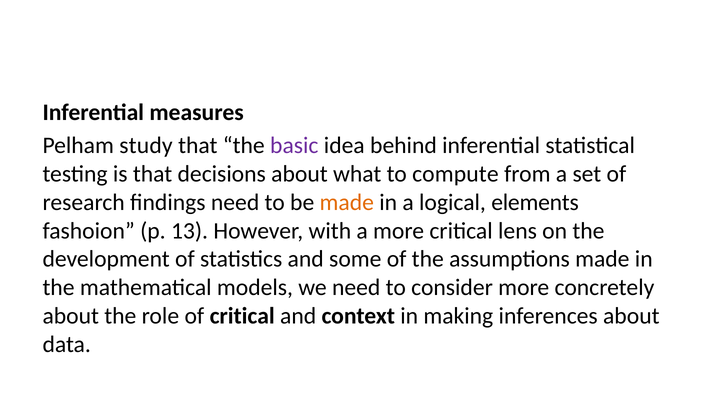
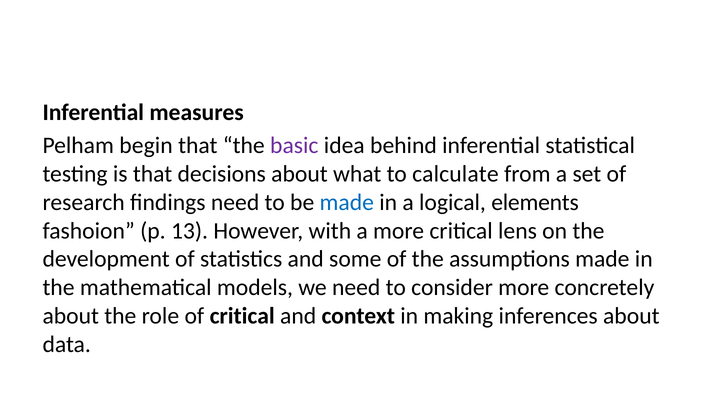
study: study -> begin
compute: compute -> calculate
made at (347, 202) colour: orange -> blue
